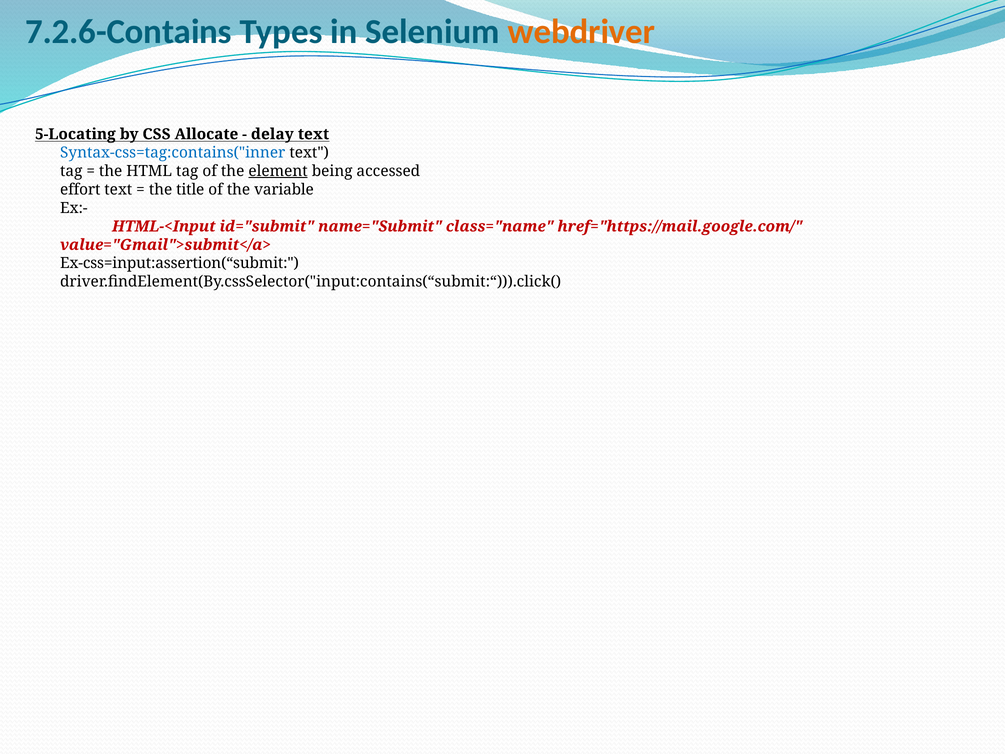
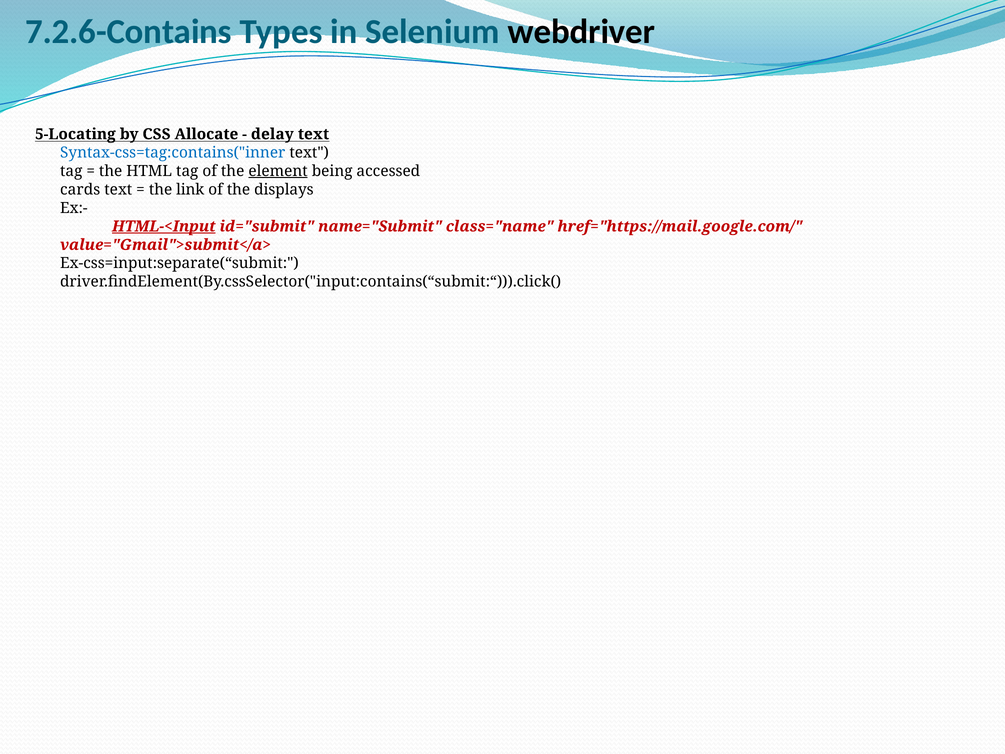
webdriver colour: orange -> black
effort: effort -> cards
title: title -> link
variable: variable -> displays
HTML-<Input underline: none -> present
Ex-css=input:assertion(“submit: Ex-css=input:assertion(“submit -> Ex-css=input:separate(“submit
